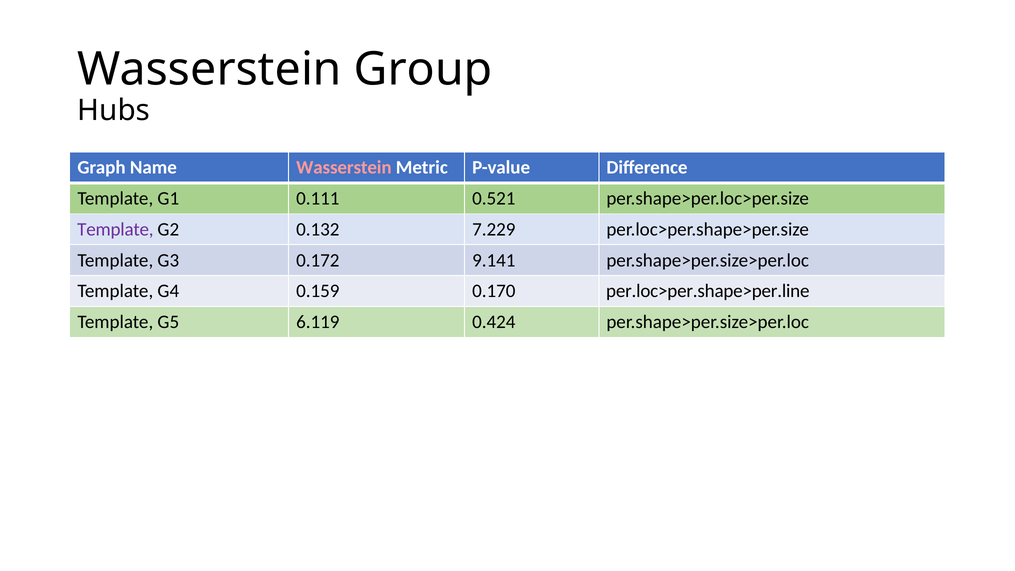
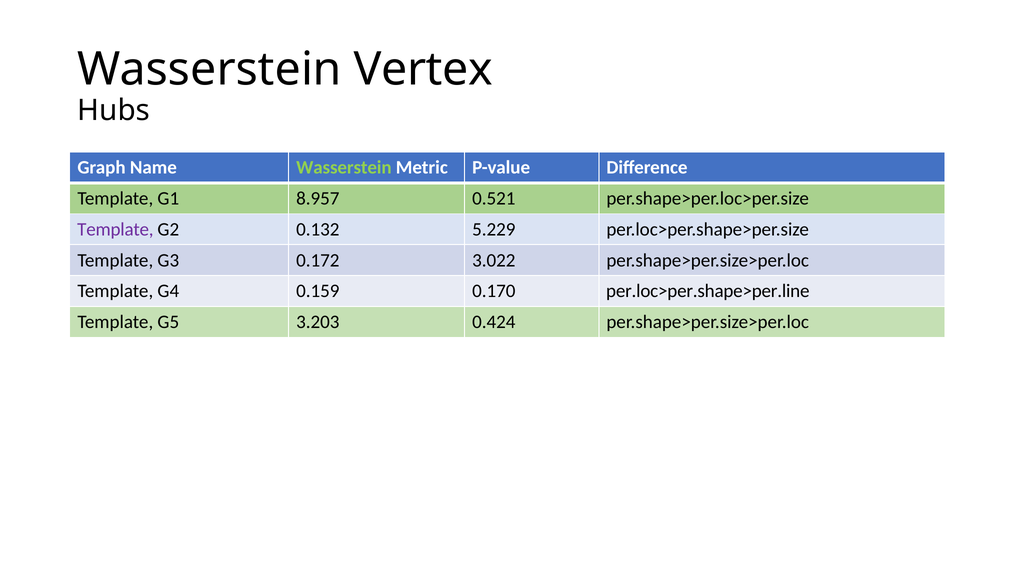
Group: Group -> Vertex
Wasserstein at (344, 168) colour: pink -> light green
0.111: 0.111 -> 8.957
7.229: 7.229 -> 5.229
9.141: 9.141 -> 3.022
6.119: 6.119 -> 3.203
